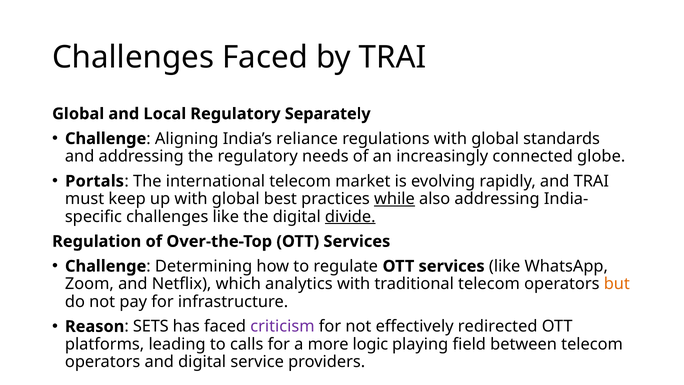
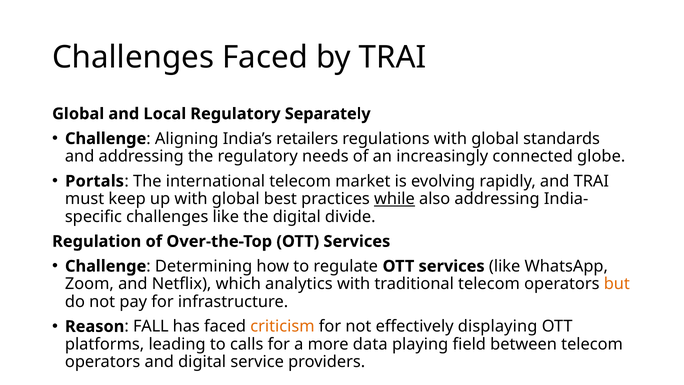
reliance: reliance -> retailers
divide underline: present -> none
SETS: SETS -> FALL
criticism colour: purple -> orange
redirected: redirected -> displaying
logic: logic -> data
